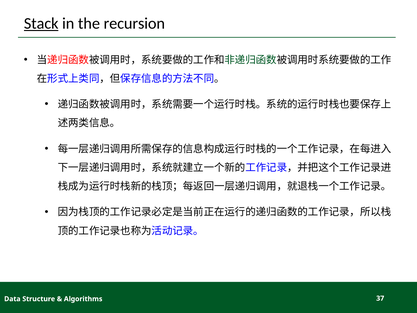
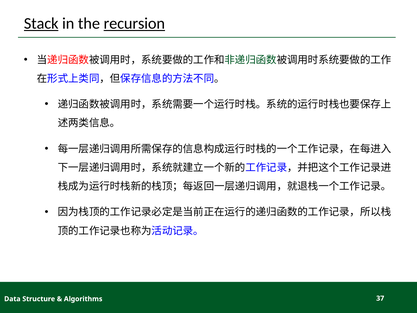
recursion underline: none -> present
